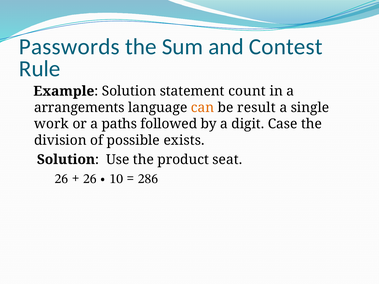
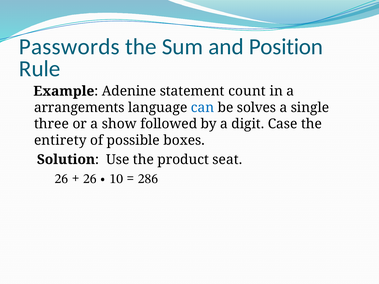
Contest: Contest -> Position
Example Solution: Solution -> Adenine
can colour: orange -> blue
result: result -> solves
work: work -> three
paths: paths -> show
division: division -> entirety
exists: exists -> boxes
